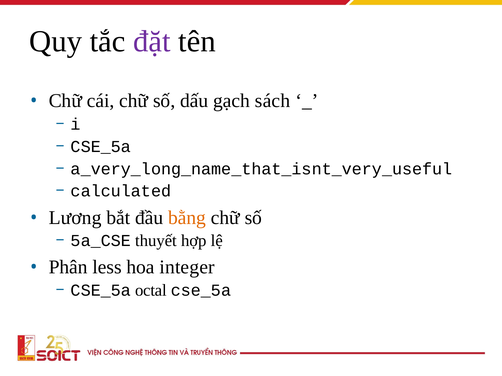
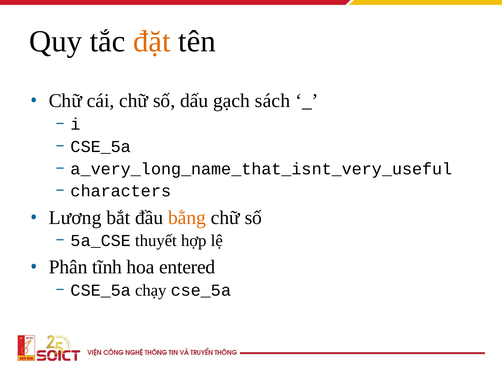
đặt colour: purple -> orange
calculated: calculated -> characters
less: less -> tĩnh
integer: integer -> entered
octal: octal -> chạy
